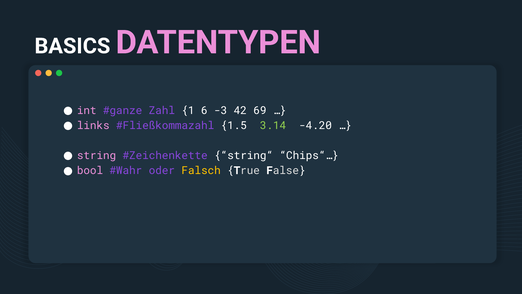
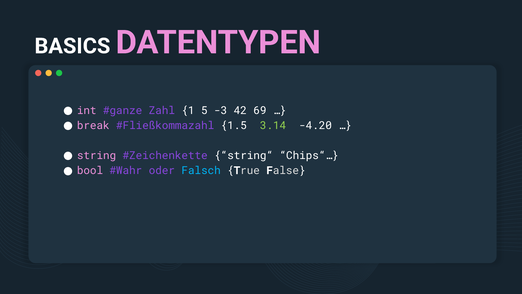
6: 6 -> 5
links: links -> break
Falsch colour: yellow -> light blue
